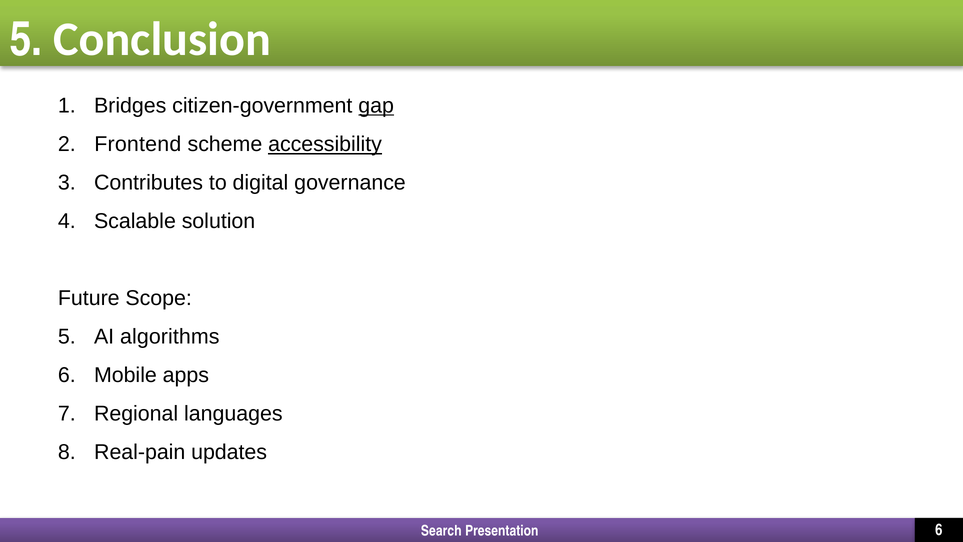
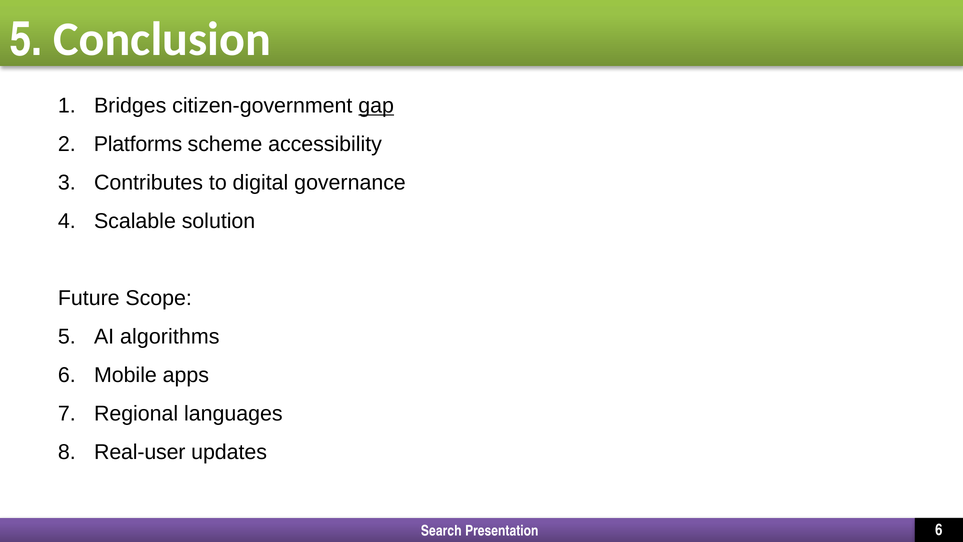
Frontend: Frontend -> Platforms
accessibility underline: present -> none
Real-pain: Real-pain -> Real-user
